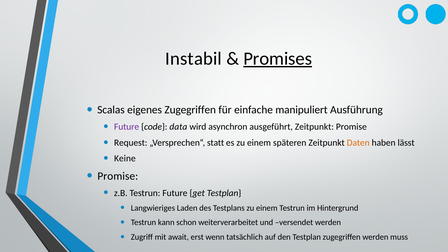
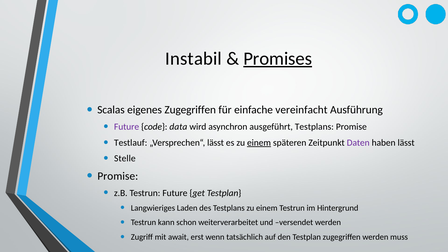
manipuliert: manipuliert -> vereinfacht
ausgeführt Zeitpunkt: Zeitpunkt -> Testplans
Request: Request -> Testlauf
„Versprechen“ statt: statt -> lässt
einem at (259, 143) underline: none -> present
Daten colour: orange -> purple
Keine: Keine -> Stelle
